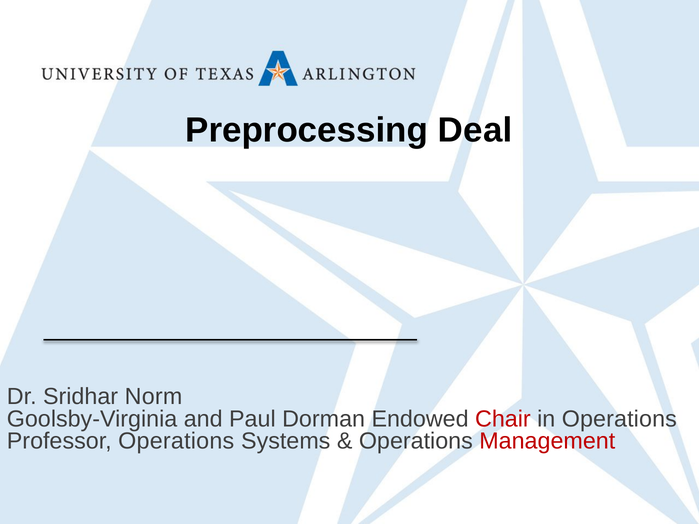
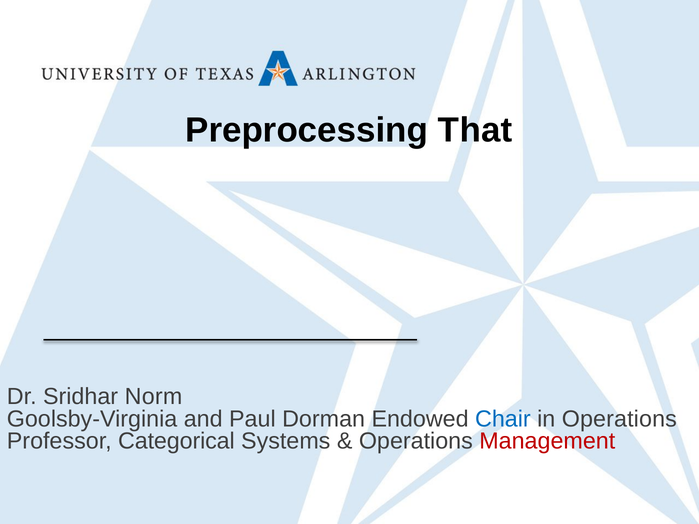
Deal: Deal -> That
Chair colour: red -> blue
Professor Operations: Operations -> Categorical
